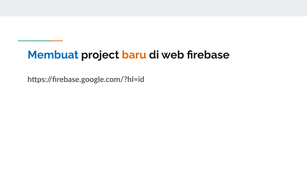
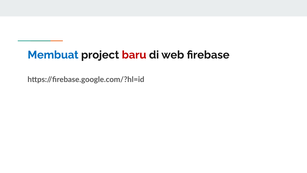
baru colour: orange -> red
